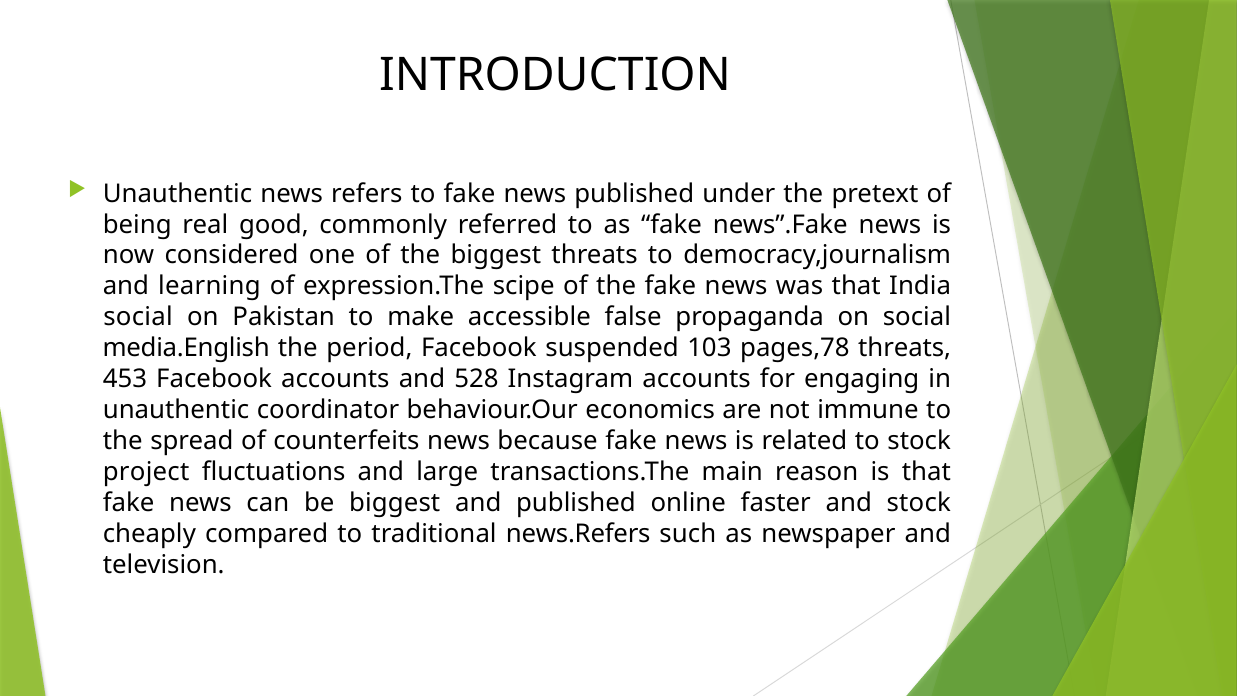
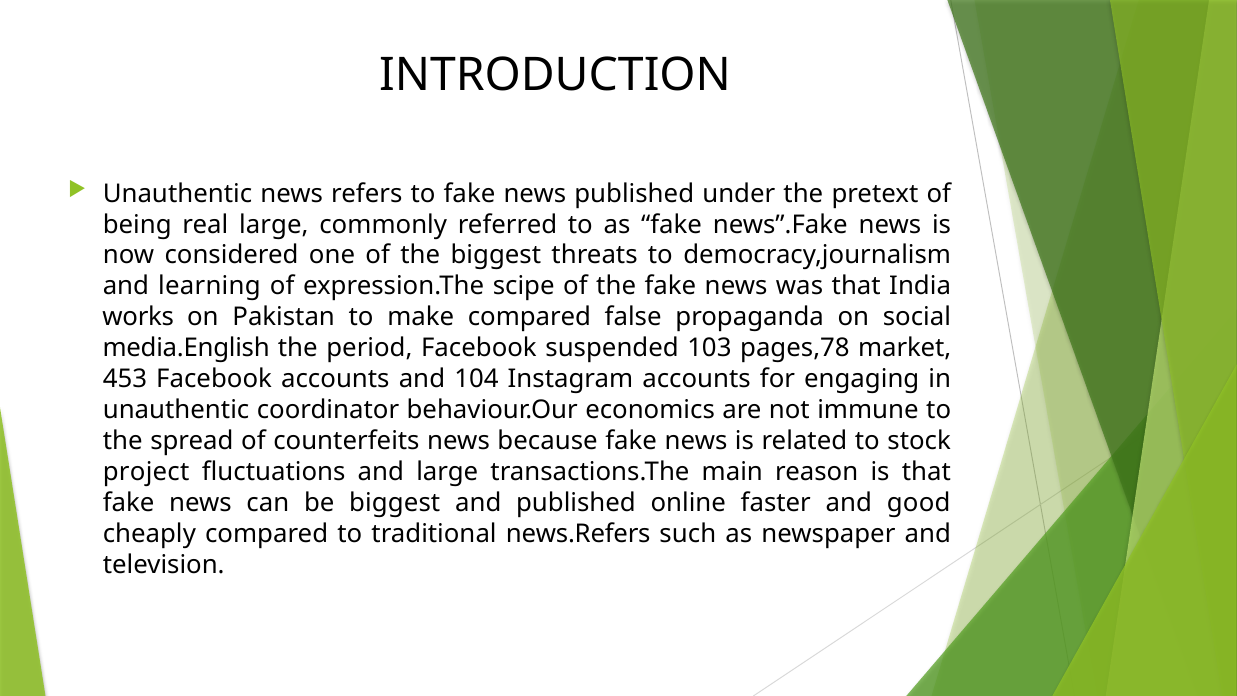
real good: good -> large
social at (138, 317): social -> works
make accessible: accessible -> compared
pages,78 threats: threats -> market
528: 528 -> 104
and stock: stock -> good
